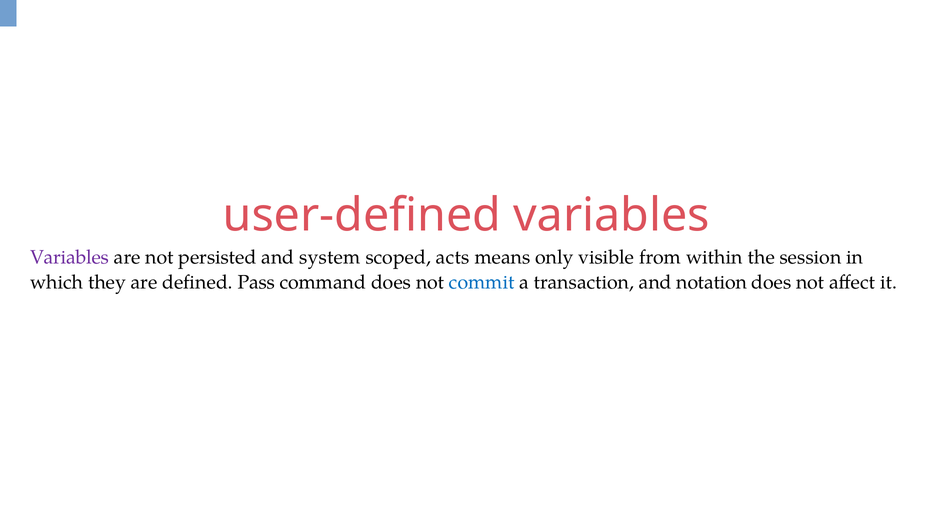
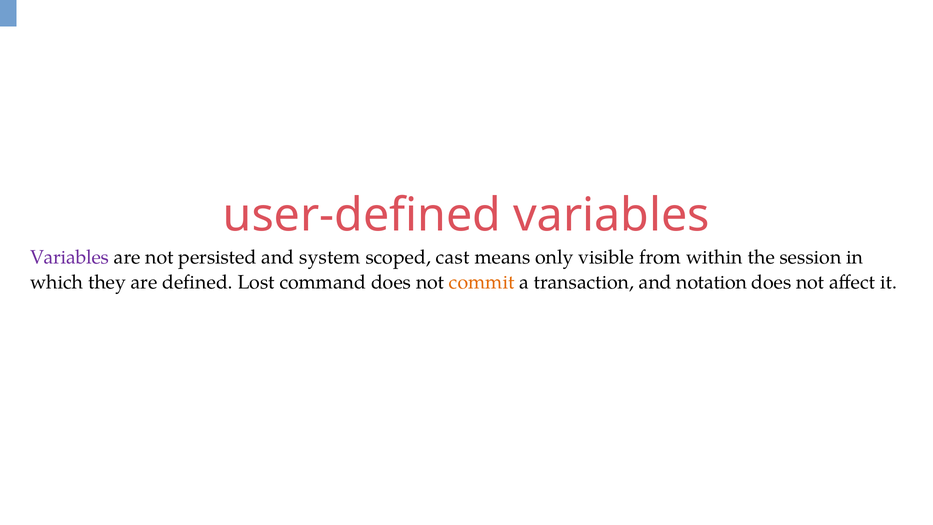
acts: acts -> cast
Pass: Pass -> Lost
commit colour: blue -> orange
